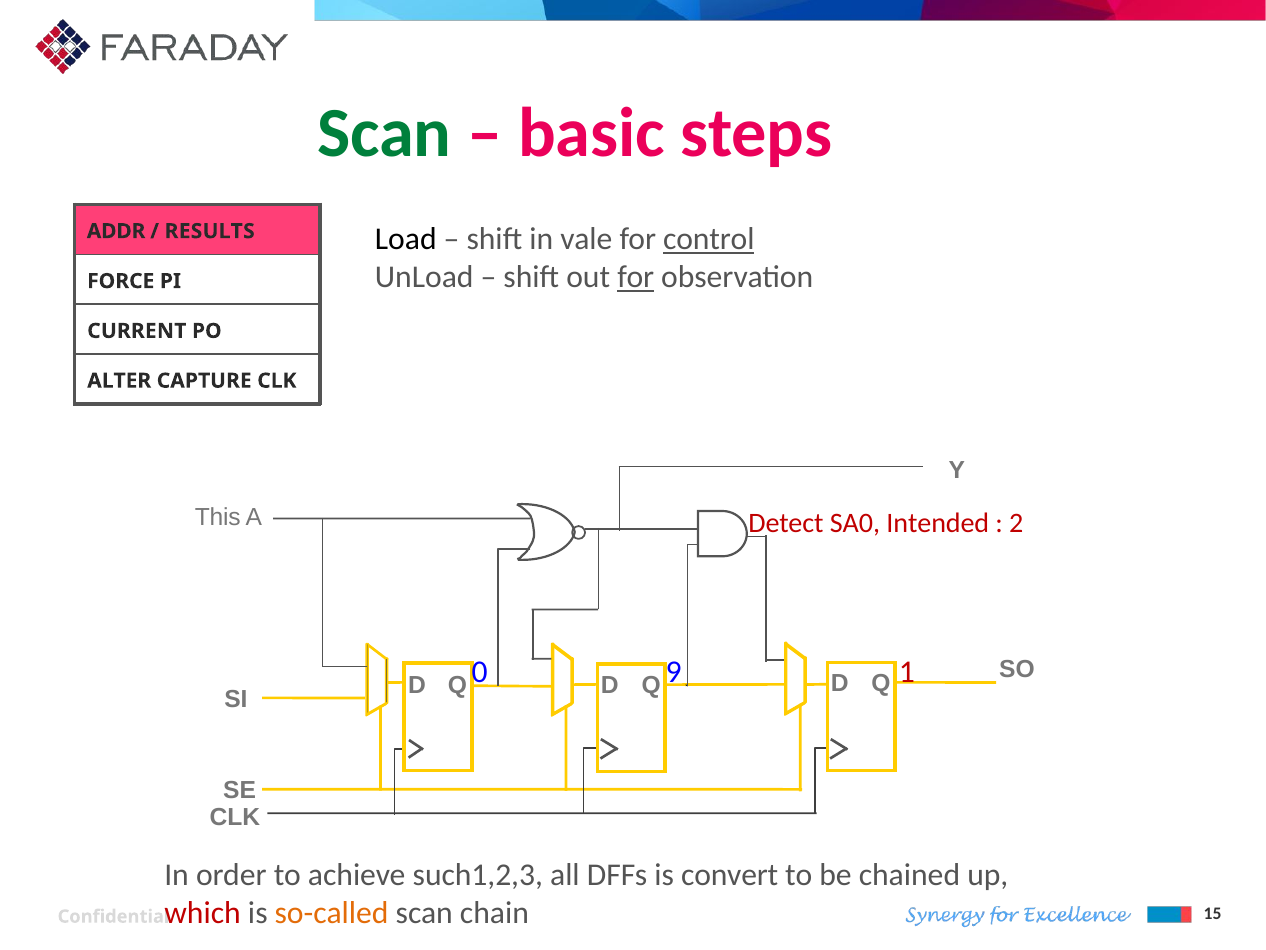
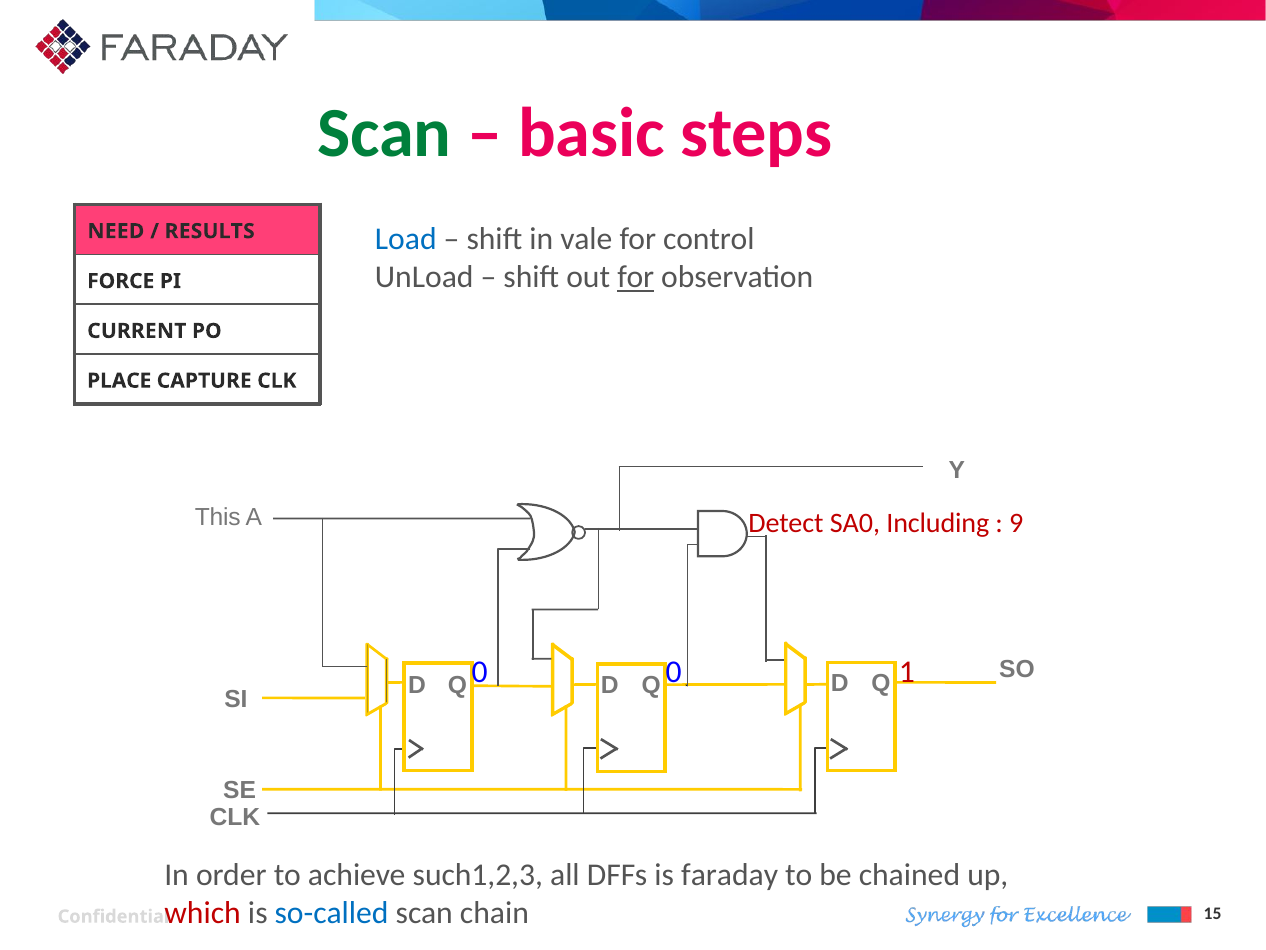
Load colour: black -> blue
control underline: present -> none
ADDR: ADDR -> NEED
ALTER: ALTER -> PLACE
Intended: Intended -> Including
2: 2 -> 9
0 9: 9 -> 0
convert: convert -> faraday
so-called colour: orange -> blue
